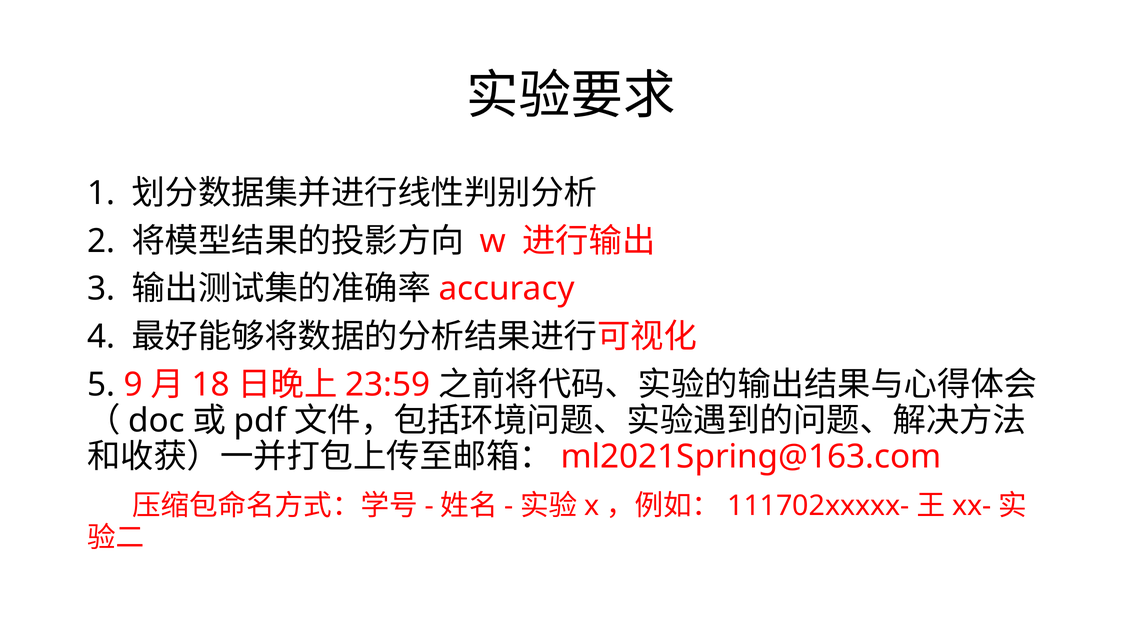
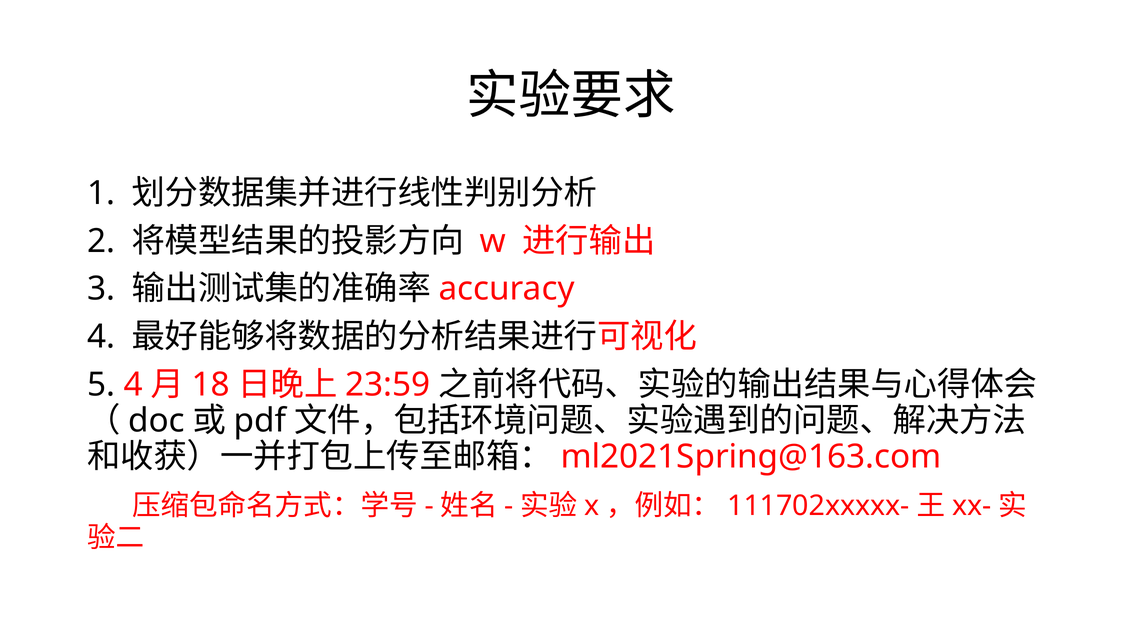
5 9: 9 -> 4
